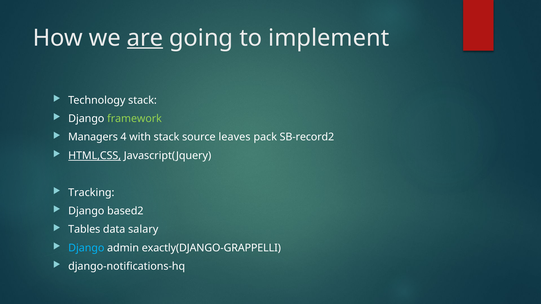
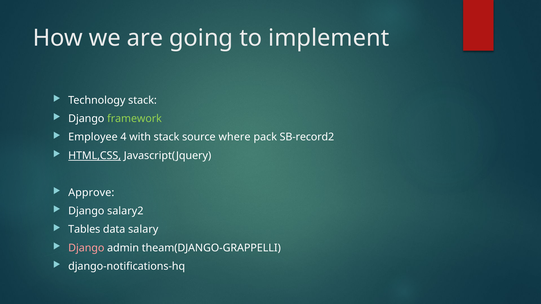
are underline: present -> none
Managers: Managers -> Employee
leaves: leaves -> where
Tracking: Tracking -> Approve
based2: based2 -> salary2
Django at (86, 248) colour: light blue -> pink
exactly(DJANGO-GRAPPELLI: exactly(DJANGO-GRAPPELLI -> theam(DJANGO-GRAPPELLI
